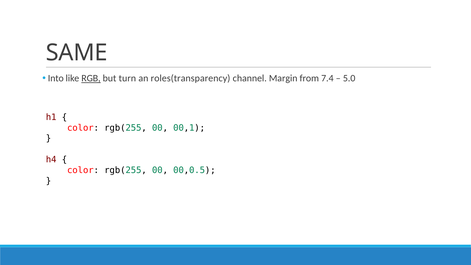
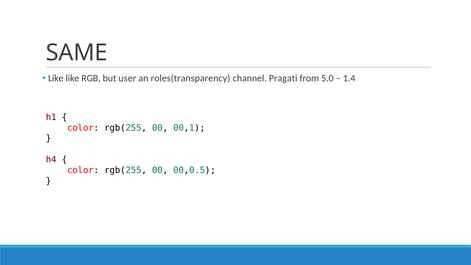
Into at (56, 78): Into -> Like
RGB underline: present -> none
turn: turn -> user
Margin: Margin -> Pragati
7.4: 7.4 -> 5.0
5.0: 5.0 -> 1.4
